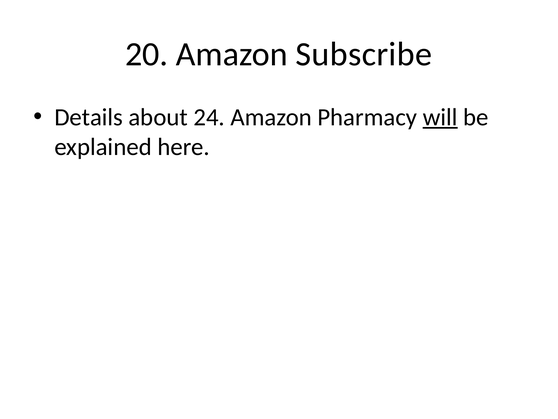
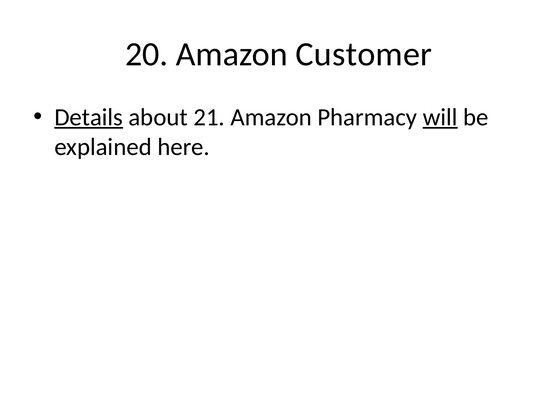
Subscribe: Subscribe -> Customer
Details underline: none -> present
24: 24 -> 21
